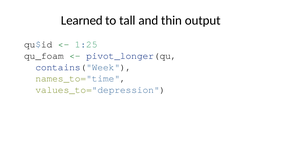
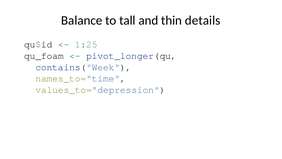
Learned: Learned -> Balance
output: output -> details
